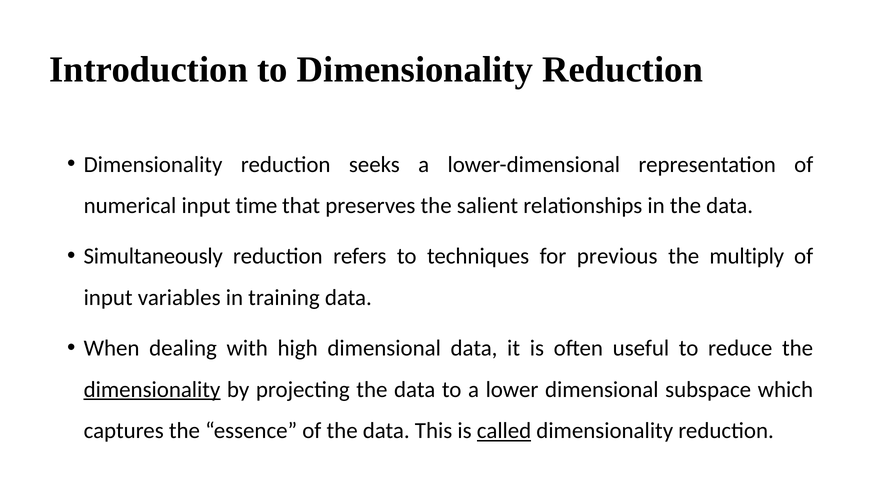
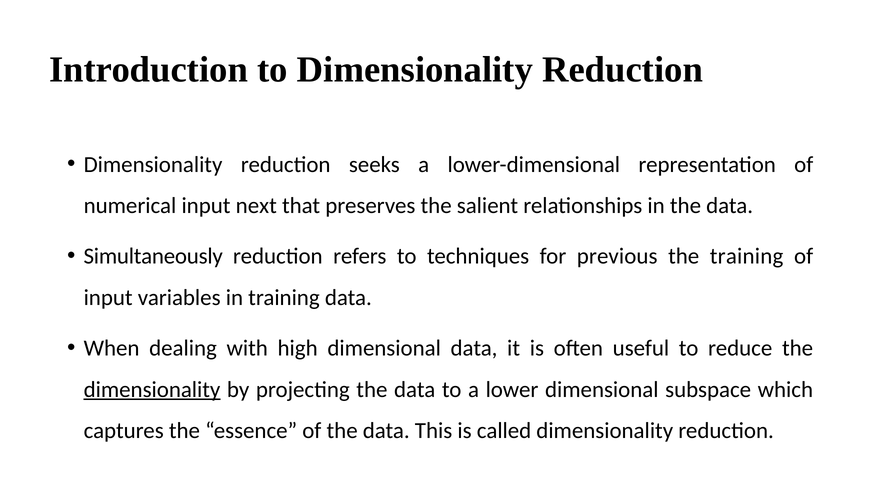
time: time -> next
the multiply: multiply -> training
called underline: present -> none
